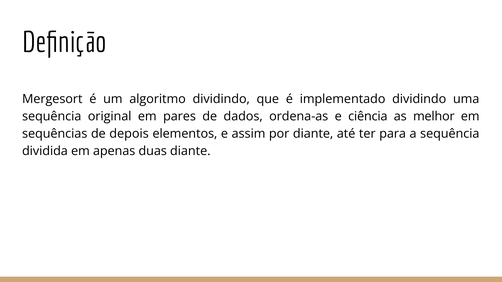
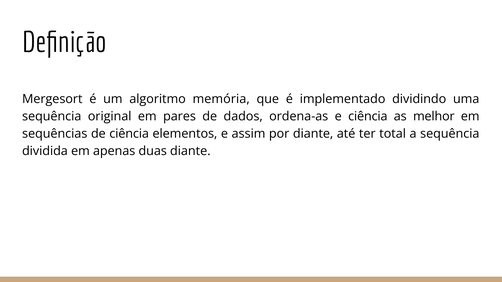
algoritmo dividindo: dividindo -> memória
de depois: depois -> ciência
para: para -> total
